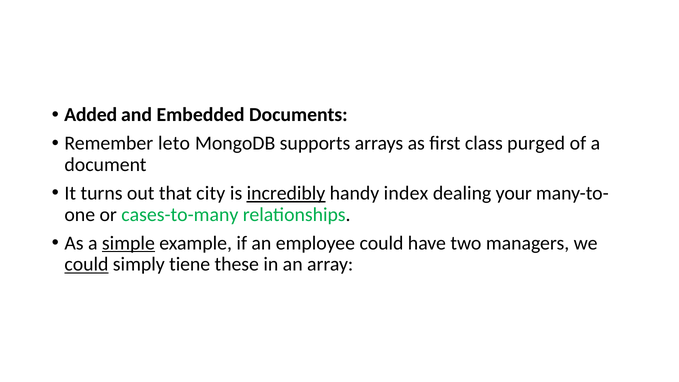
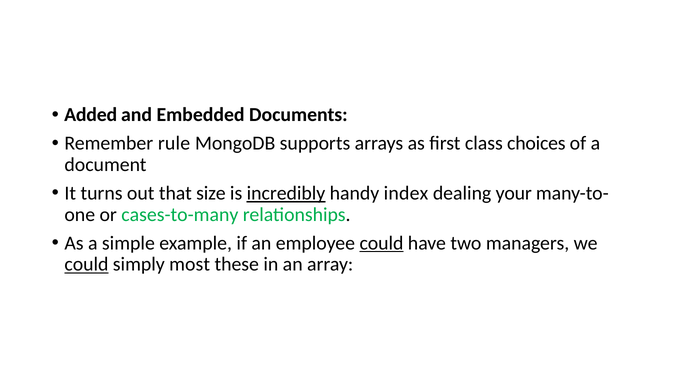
leto: leto -> rule
purged: purged -> choices
city: city -> size
simple underline: present -> none
could at (382, 243) underline: none -> present
tiene: tiene -> most
